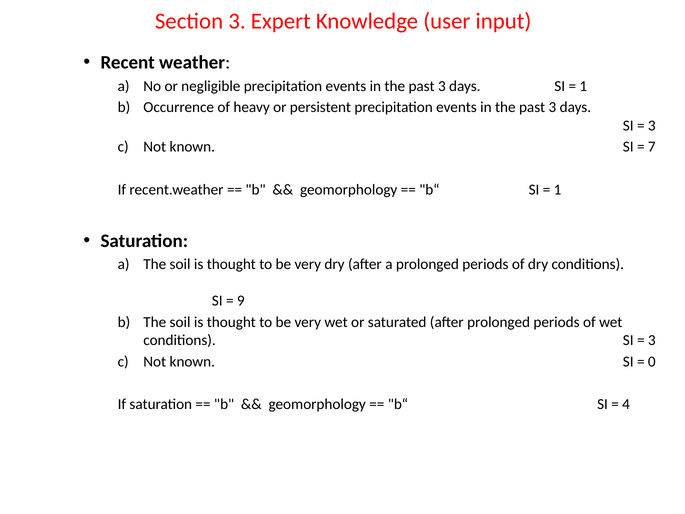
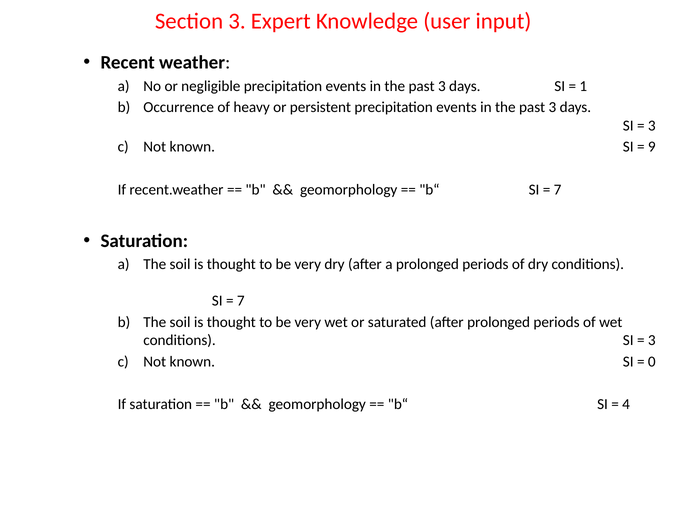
7: 7 -> 9
1 at (558, 189): 1 -> 7
9 at (241, 301): 9 -> 7
